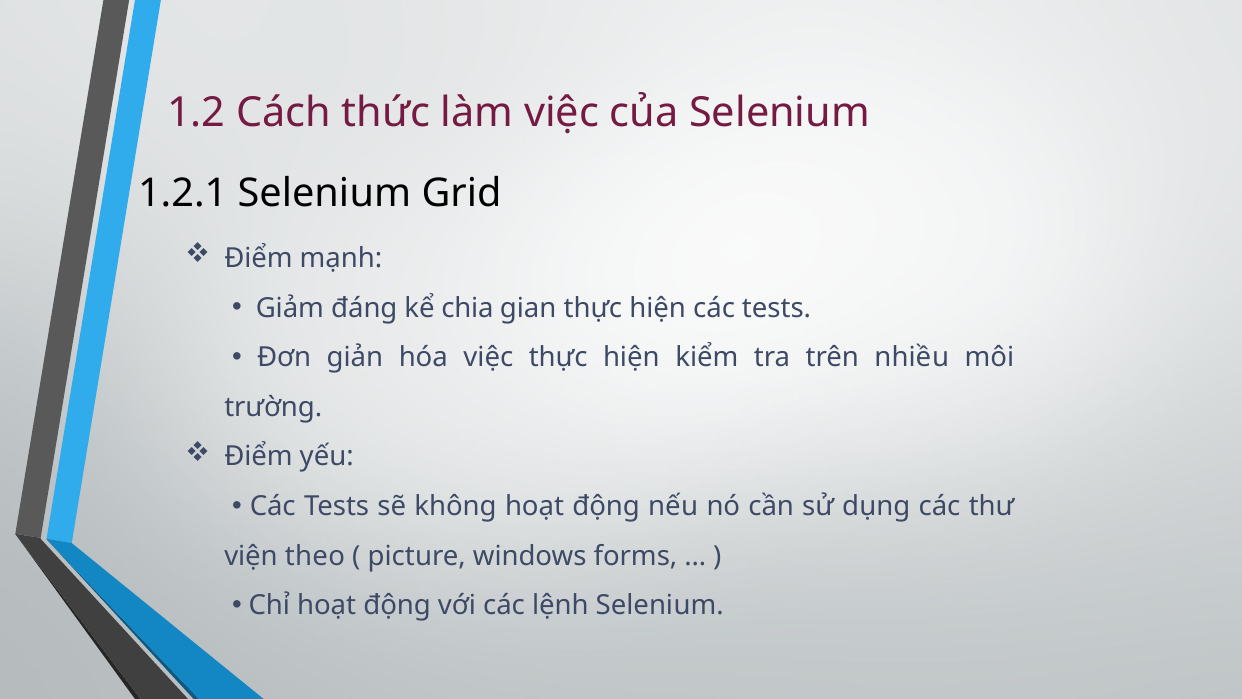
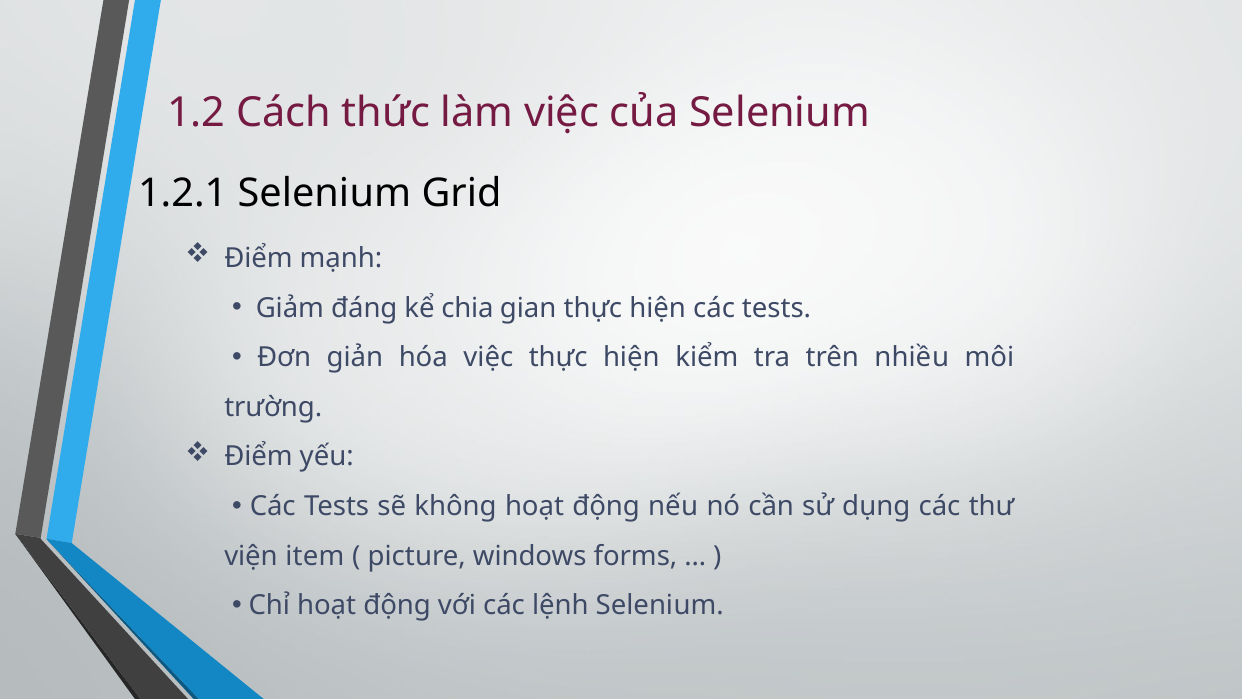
theo: theo -> item
